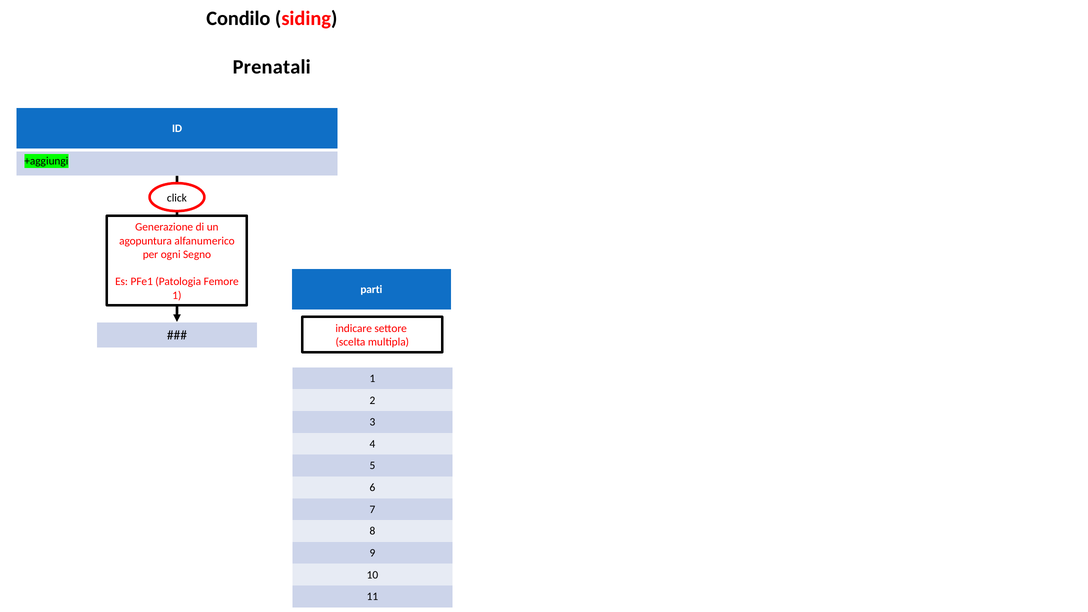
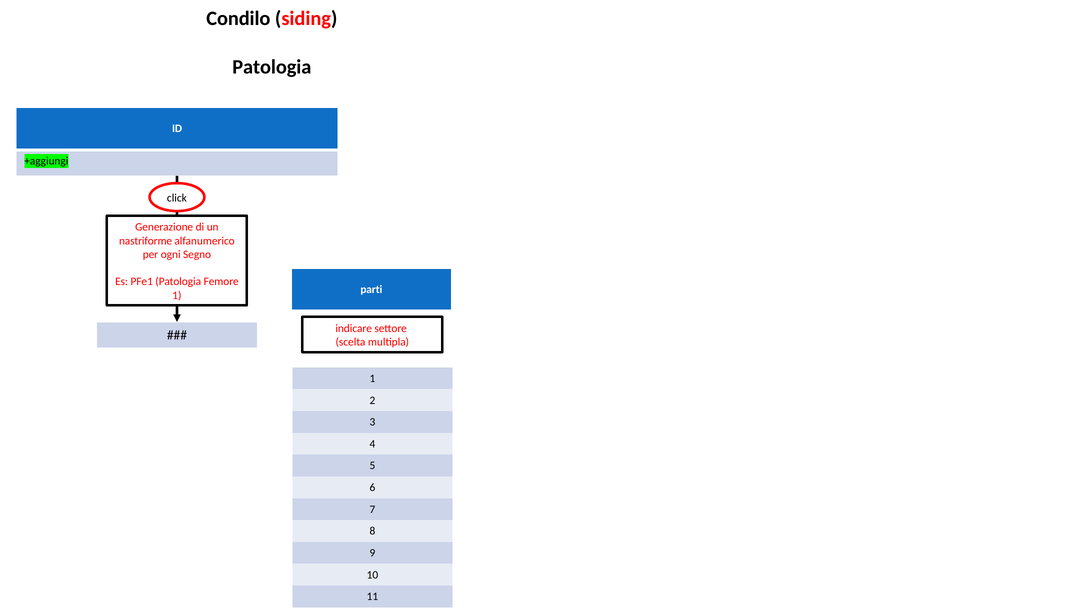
Prenatali at (272, 67): Prenatali -> Patologia
agopuntura: agopuntura -> nastriforme
